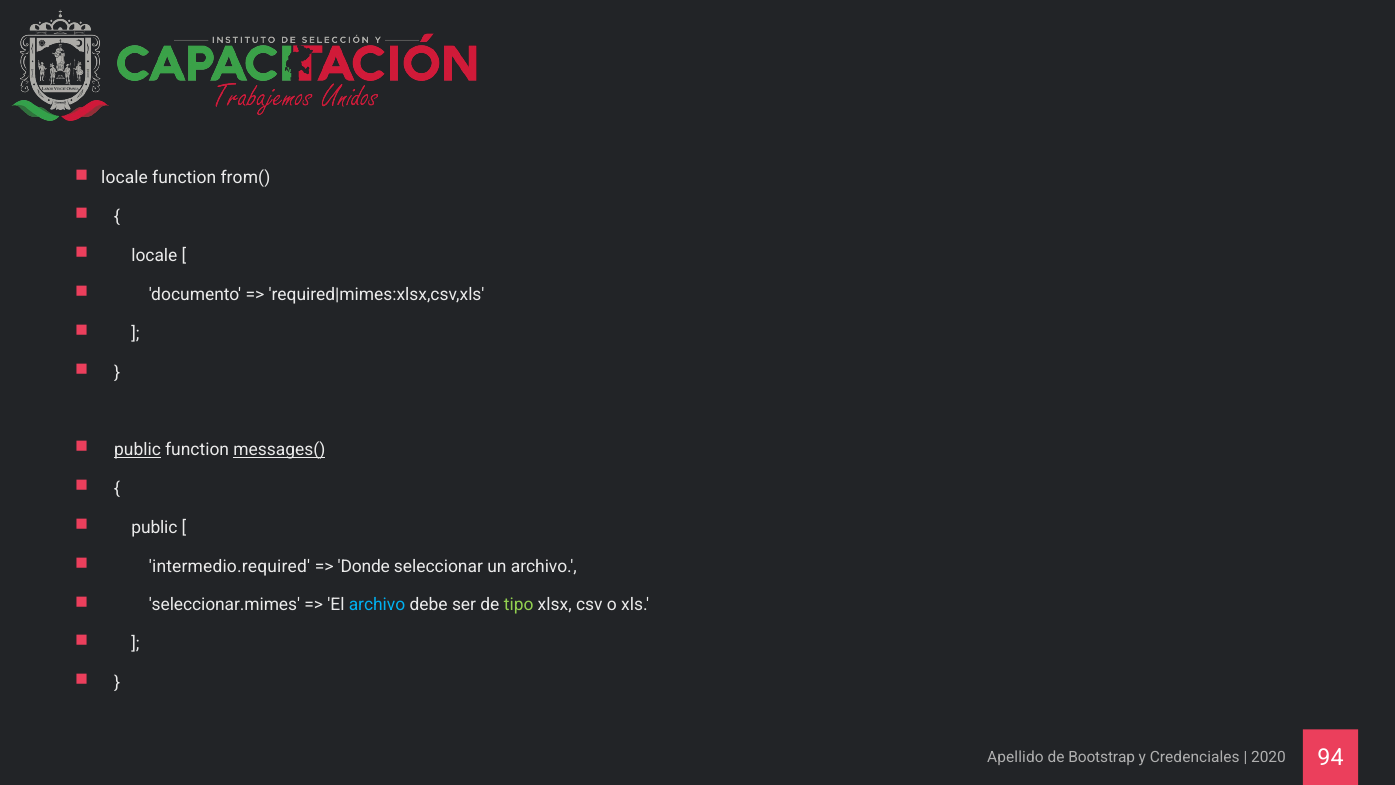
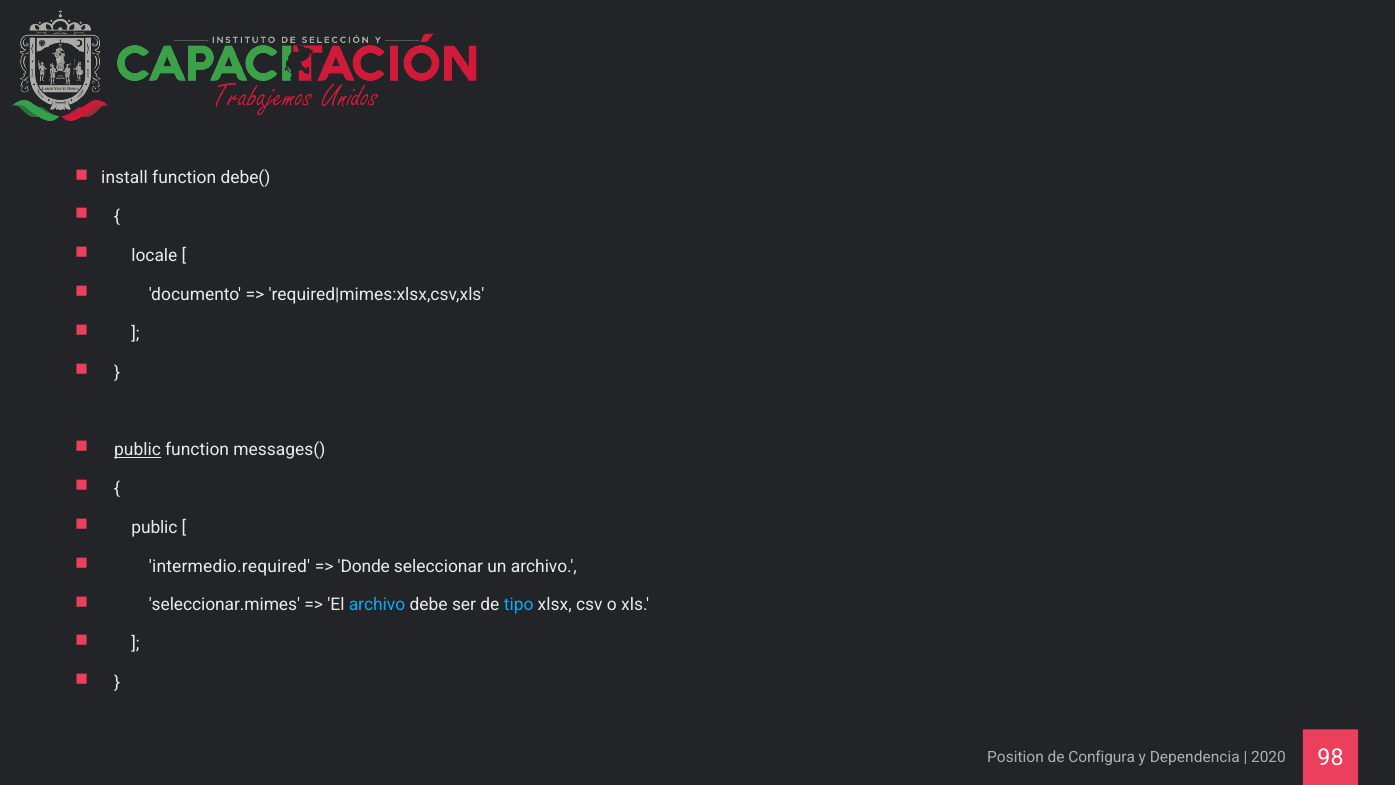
locale at (125, 178): locale -> install
from(: from( -> debe(
messages( underline: present -> none
tipo colour: light green -> light blue
Apellido: Apellido -> Position
Bootstrap: Bootstrap -> Configura
Credenciales: Credenciales -> Dependencia
94: 94 -> 98
